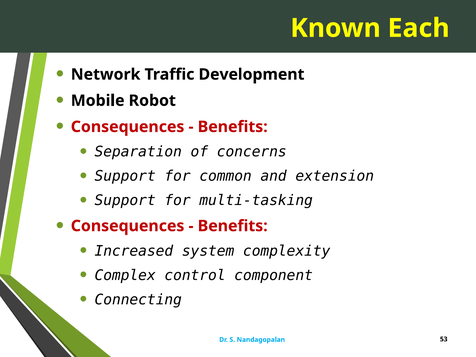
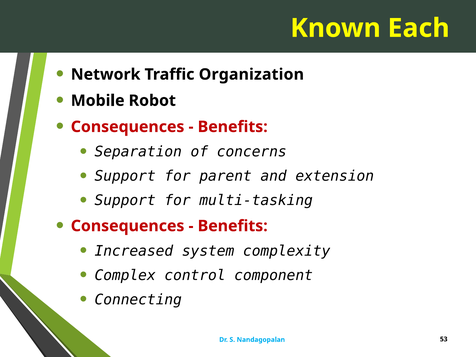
Development: Development -> Organization
common: common -> parent
